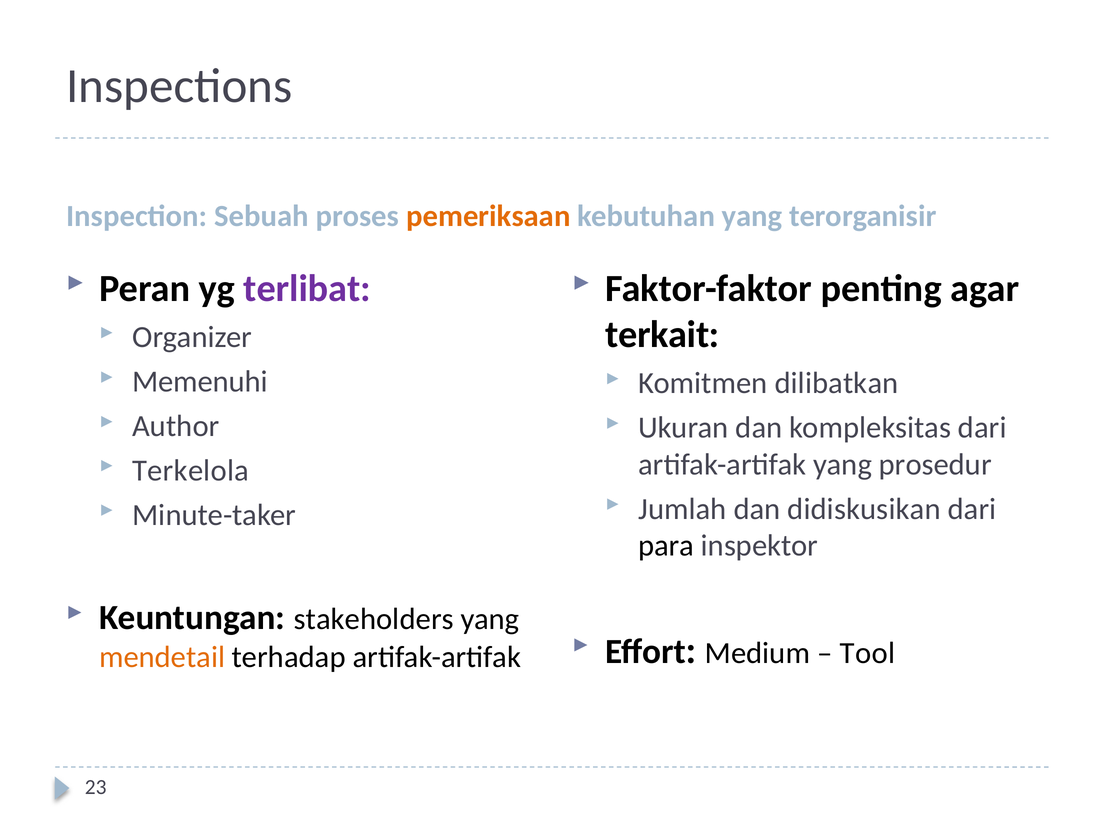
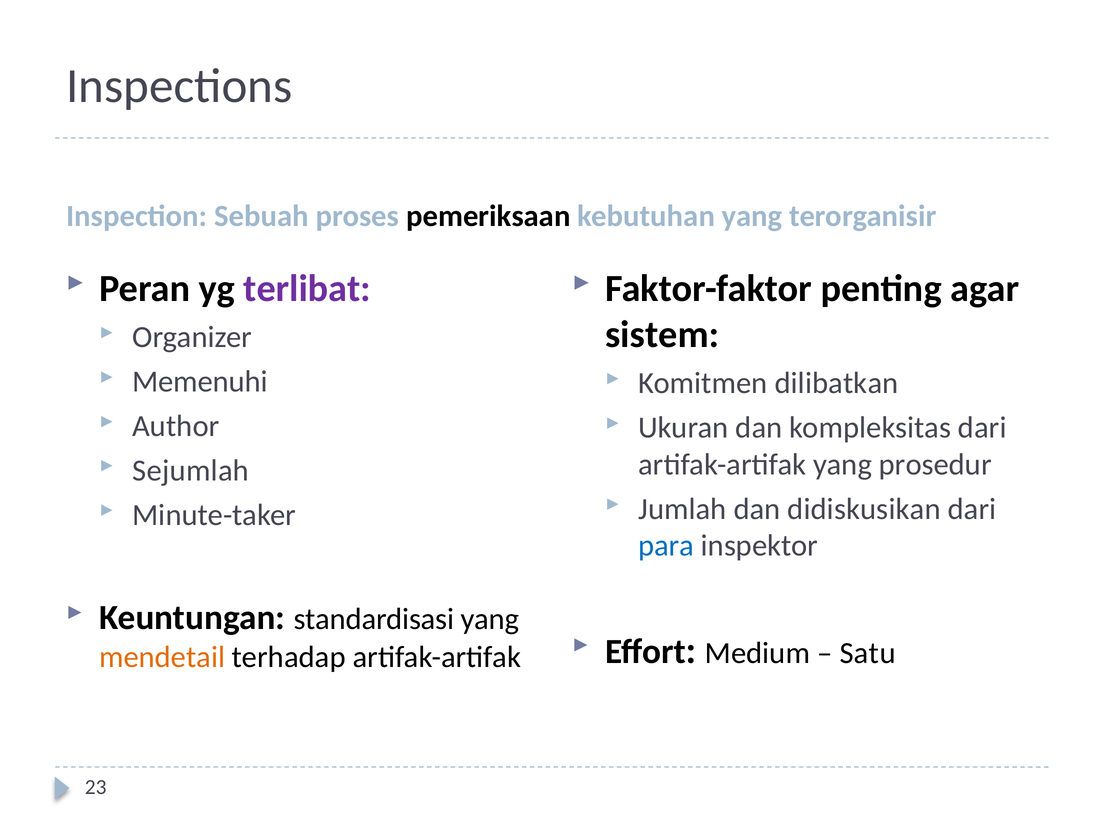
pemeriksaan colour: orange -> black
terkait: terkait -> sistem
Terkelola: Terkelola -> Sejumlah
para colour: black -> blue
stakeholders: stakeholders -> standardisasi
Tool: Tool -> Satu
